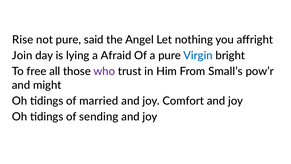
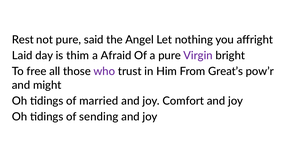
Rise: Rise -> Rest
Join: Join -> Laid
lying: lying -> thim
Virgin colour: blue -> purple
Small’s: Small’s -> Great’s
